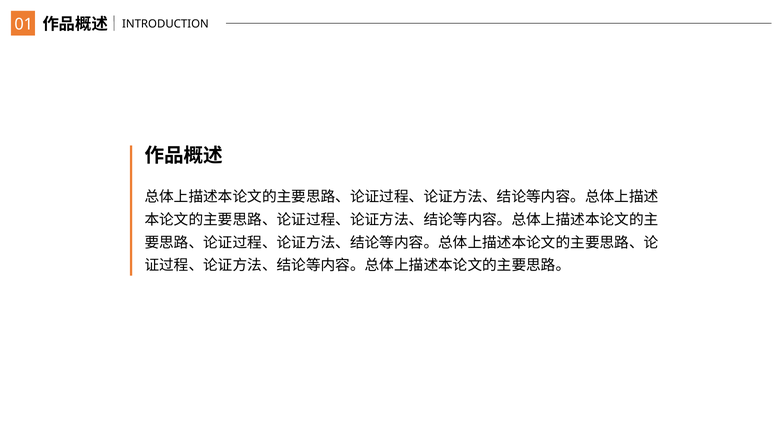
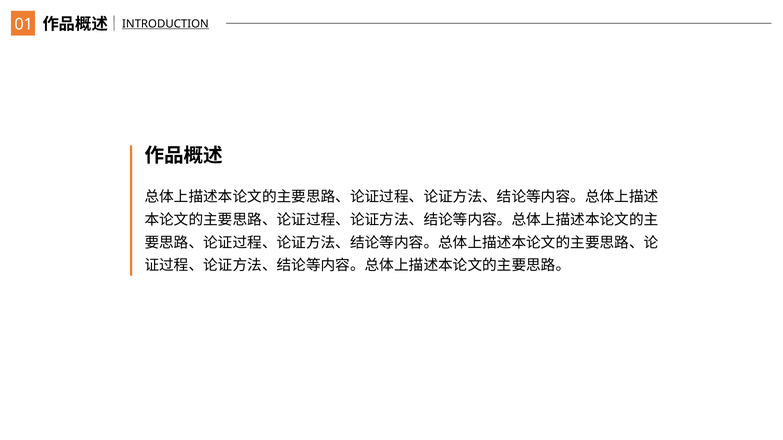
INTRODUCTION underline: none -> present
